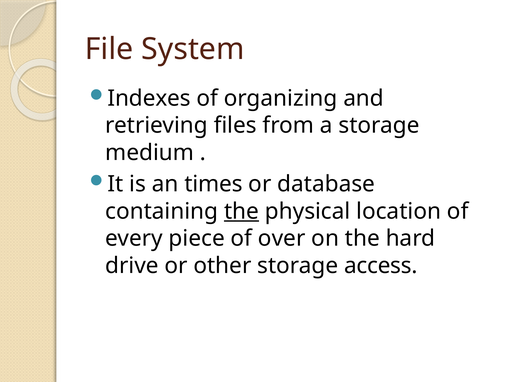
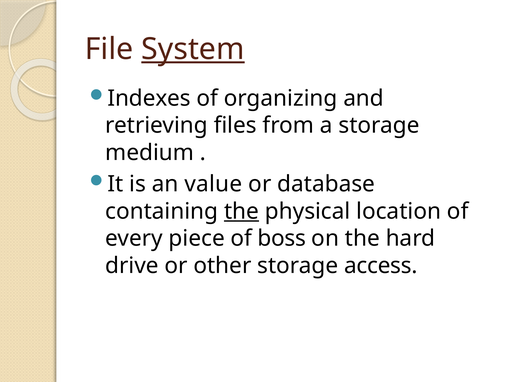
System underline: none -> present
times: times -> value
over: over -> boss
